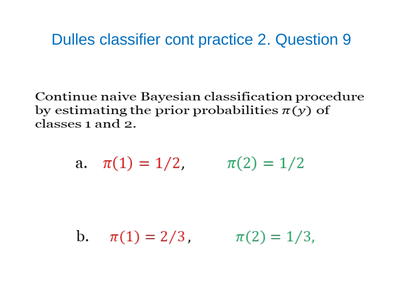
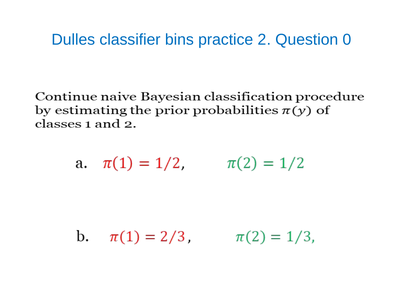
cont: cont -> bins
9: 9 -> 0
